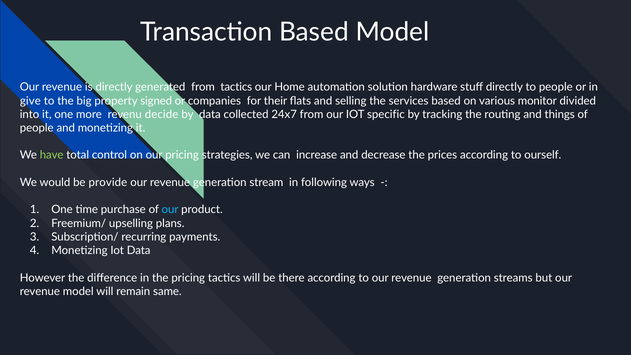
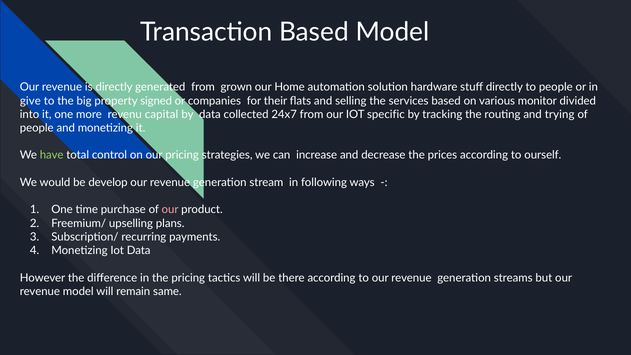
from tactics: tactics -> grown
decide: decide -> capital
things: things -> trying
provide: provide -> develop
our at (170, 210) colour: light blue -> pink
